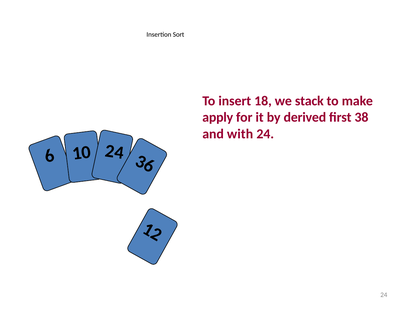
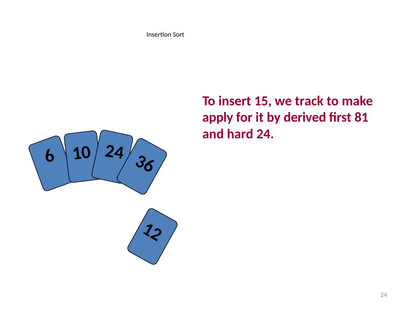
18: 18 -> 15
stack: stack -> track
38: 38 -> 81
with: with -> hard
